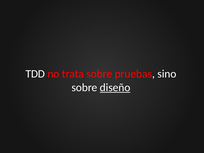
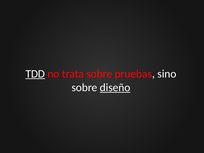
TDD underline: none -> present
